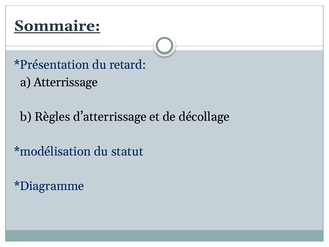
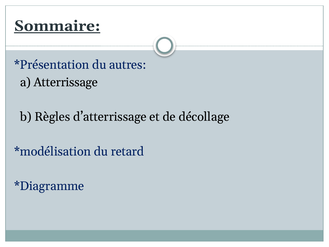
retard: retard -> autres
statut: statut -> retard
